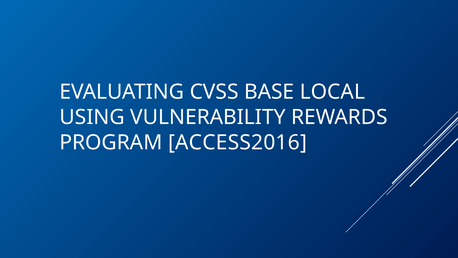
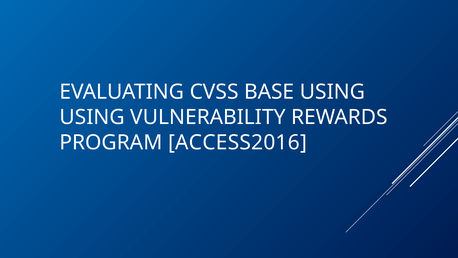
BASE LOCAL: LOCAL -> USING
